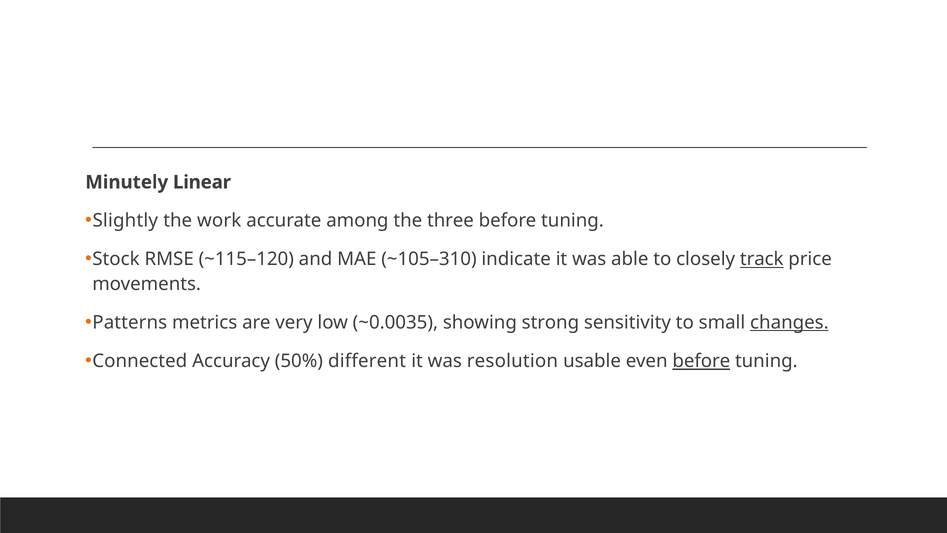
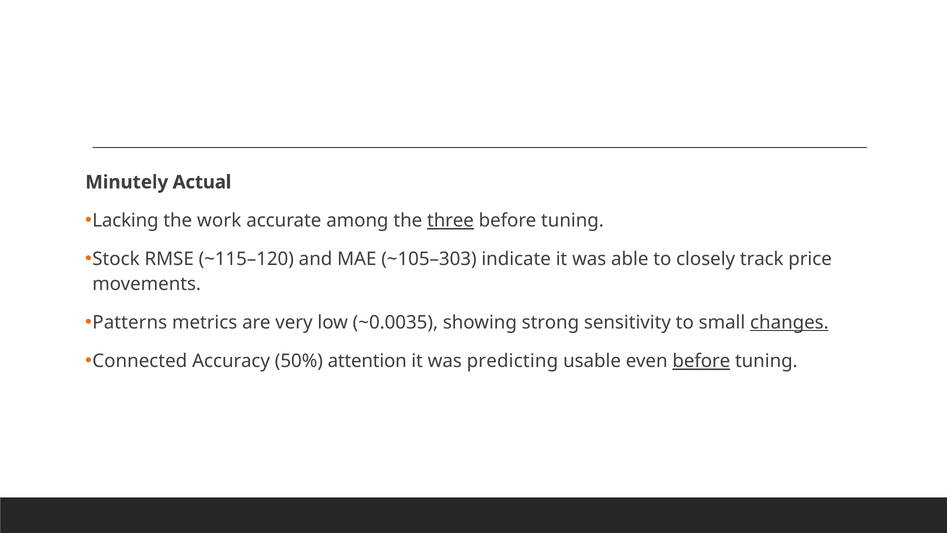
Linear: Linear -> Actual
Slightly: Slightly -> Lacking
three underline: none -> present
~105–310: ~105–310 -> ~105–303
track underline: present -> none
different: different -> attention
resolution: resolution -> predicting
